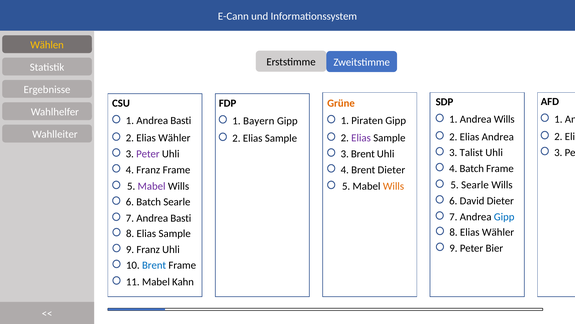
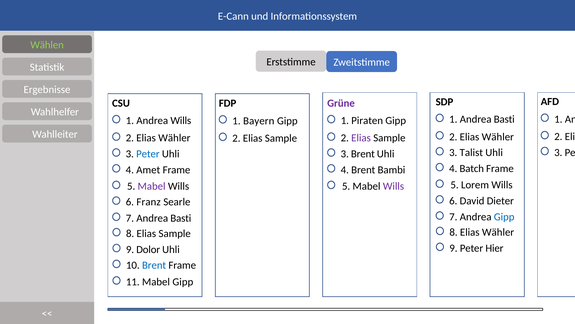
Wählen colour: yellow -> light green
Grüne colour: orange -> purple
1 Andrea Wills: Wills -> Basti
1 Andrea Basti: Basti -> Wills
Andrea at (498, 137): Andrea -> Wähler
Peter at (148, 154) colour: purple -> blue
4 Franz: Franz -> Amet
Brent Dieter: Dieter -> Bambi
5 Searle: Searle -> Lorem
Wills at (393, 186) colour: orange -> purple
6 Batch: Batch -> Franz
Bier: Bier -> Hier
9 Franz: Franz -> Dolor
Mabel Kahn: Kahn -> Gipp
